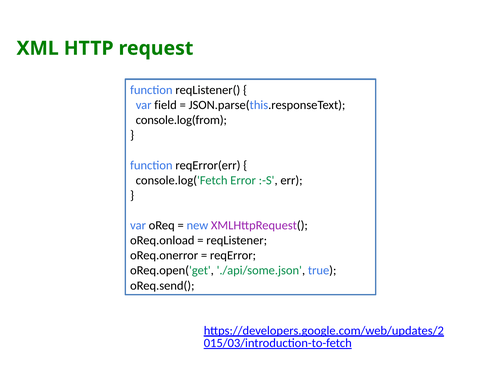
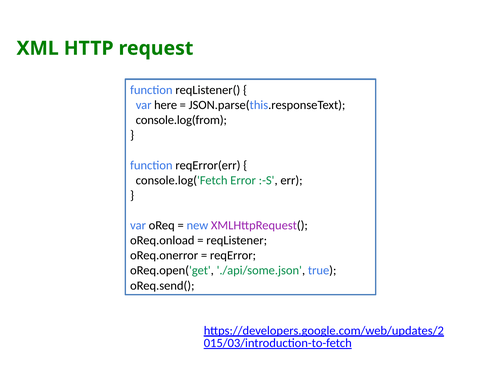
field: field -> here
